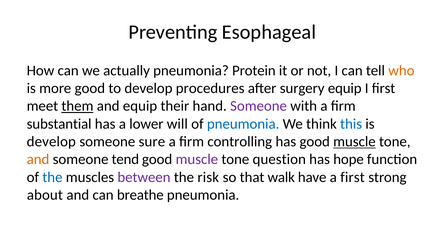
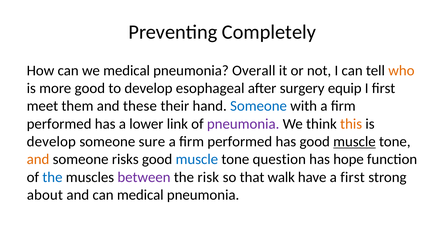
Esophageal: Esophageal -> Completely
we actually: actually -> medical
Protein: Protein -> Overall
procedures: procedures -> esophageal
them underline: present -> none
and equip: equip -> these
Someone at (259, 106) colour: purple -> blue
substantial at (59, 124): substantial -> performed
will: will -> link
pneumonia at (243, 124) colour: blue -> purple
this colour: blue -> orange
controlling at (240, 142): controlling -> performed
tend: tend -> risks
muscle at (197, 160) colour: purple -> blue
can breathe: breathe -> medical
